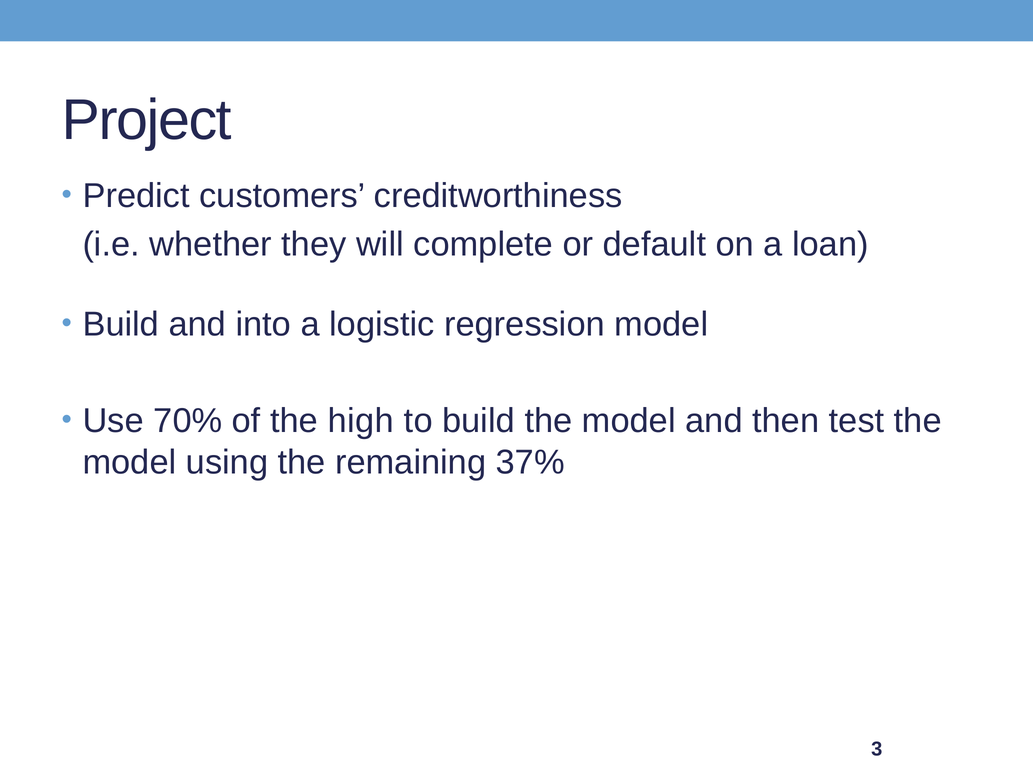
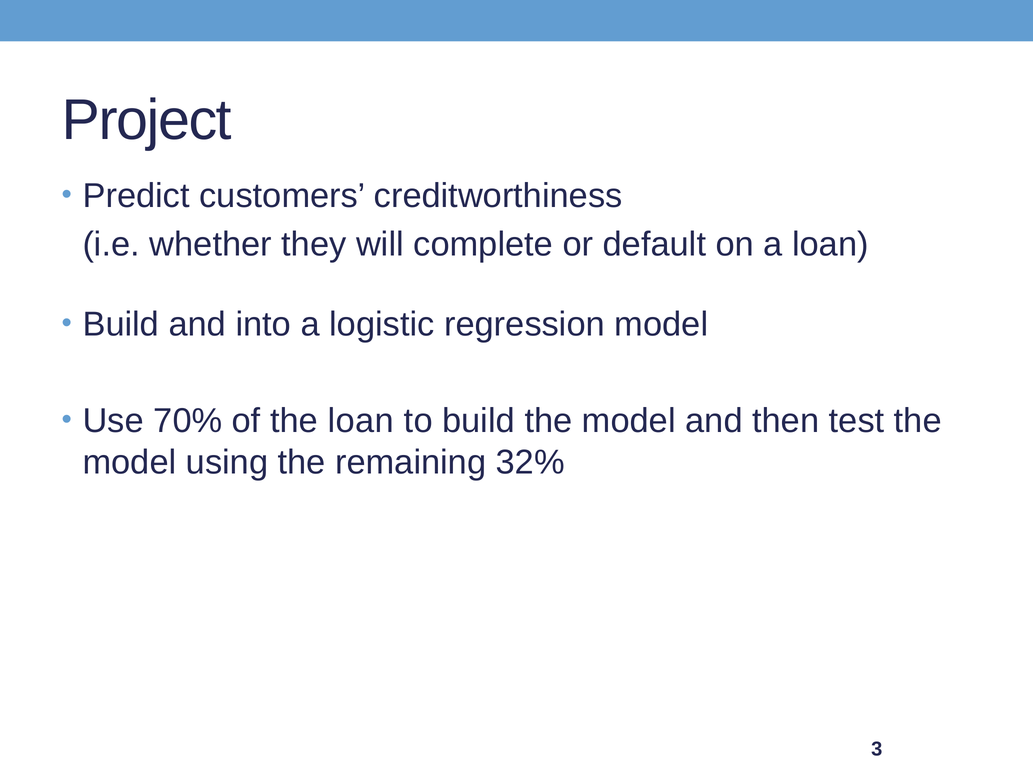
the high: high -> loan
37%: 37% -> 32%
